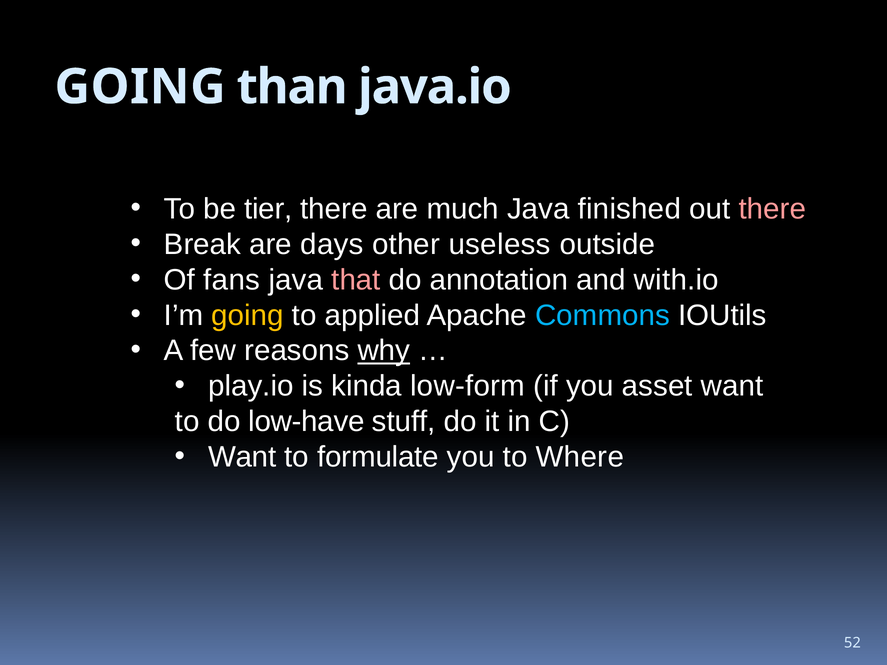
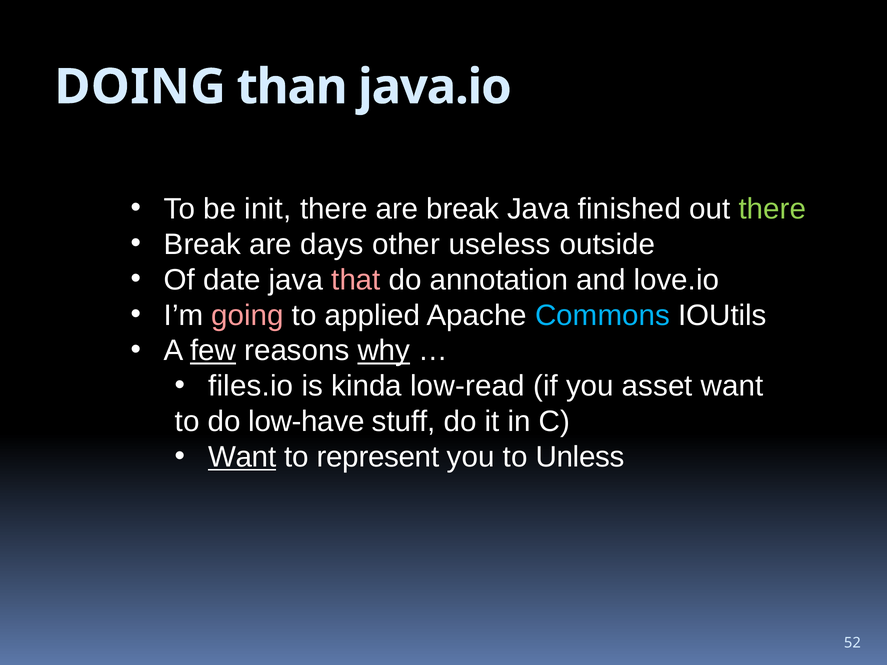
GOING at (140, 87): GOING -> DOING
tier: tier -> init
are much: much -> break
there at (772, 209) colour: pink -> light green
fans: fans -> date
with.io: with.io -> love.io
going at (248, 315) colour: yellow -> pink
few underline: none -> present
play.io: play.io -> files.io
low-form: low-form -> low-read
Want at (242, 457) underline: none -> present
formulate: formulate -> represent
Where: Where -> Unless
